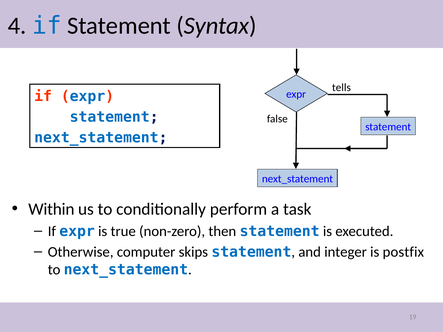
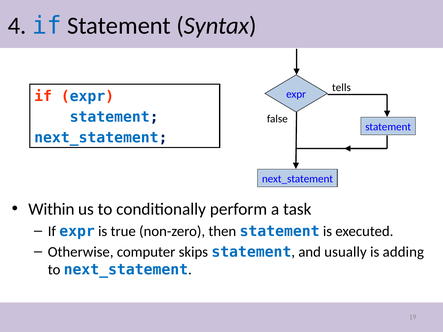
integer: integer -> usually
postfix: postfix -> adding
